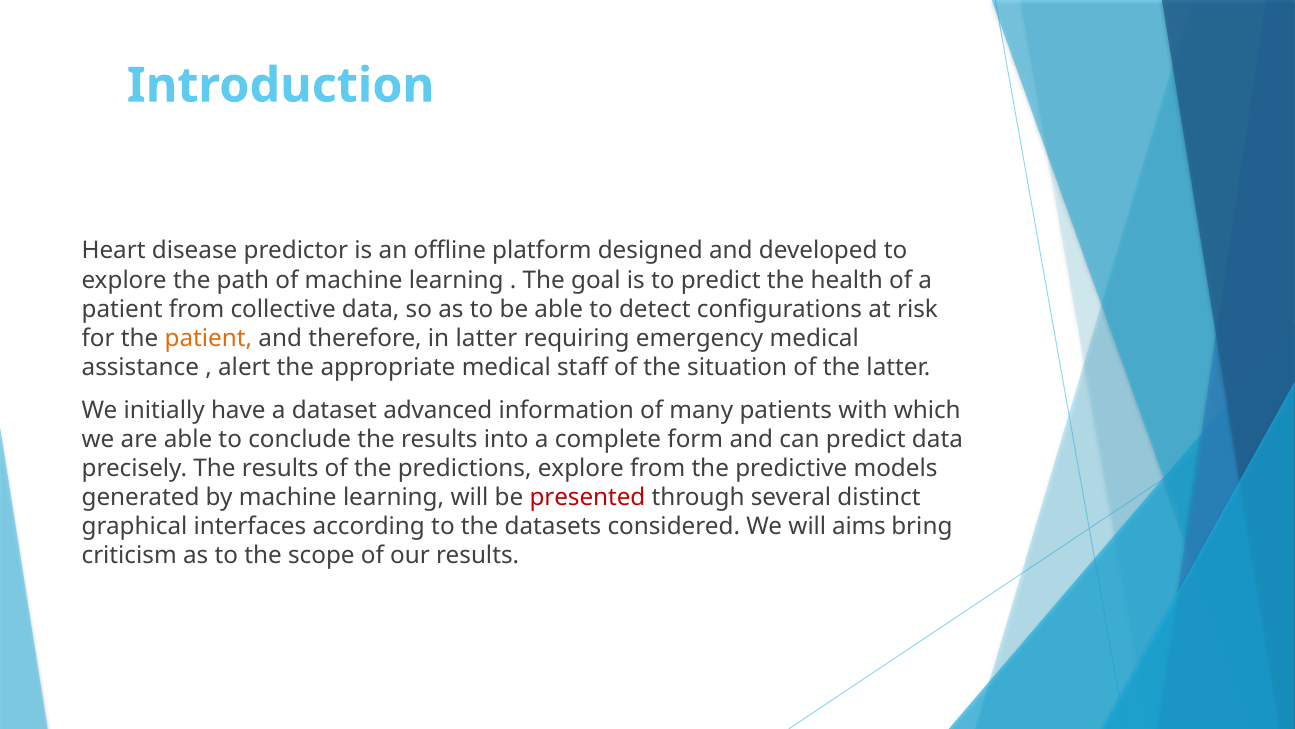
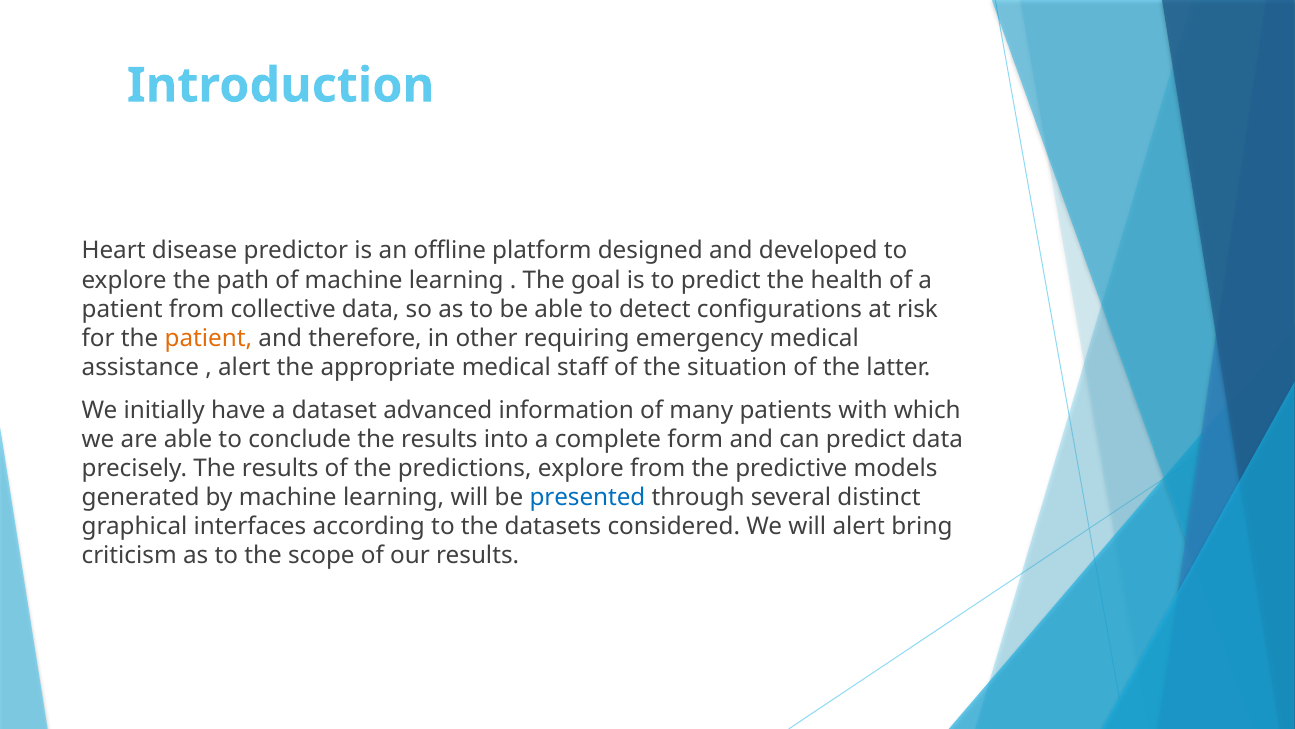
in latter: latter -> other
presented colour: red -> blue
will aims: aims -> alert
